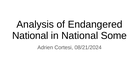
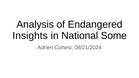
National at (30, 36): National -> Insights
